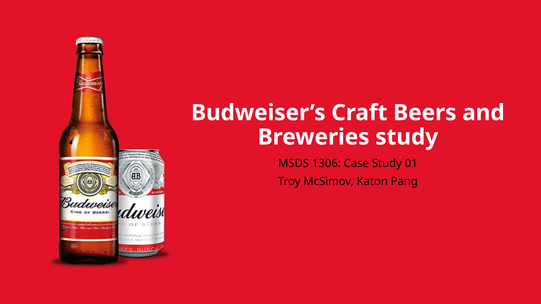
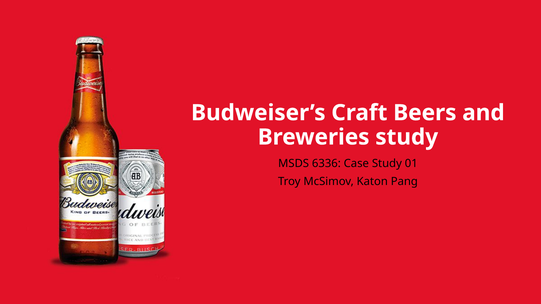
1306: 1306 -> 6336
